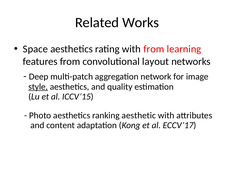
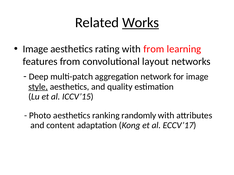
Works underline: none -> present
Space at (35, 49): Space -> Image
aesthetic: aesthetic -> randomly
